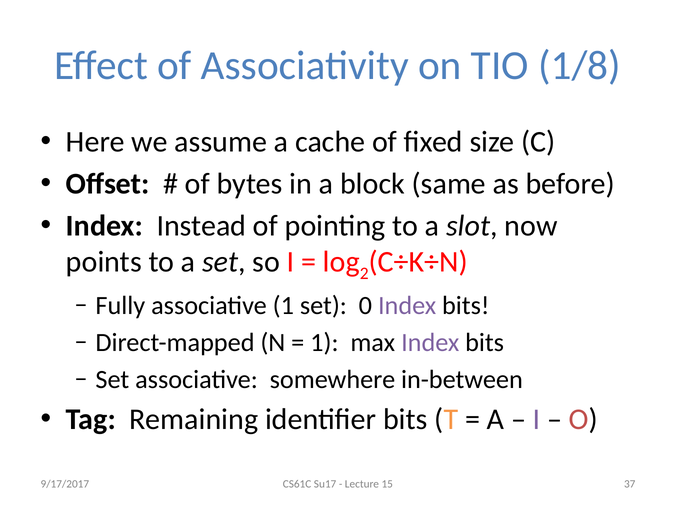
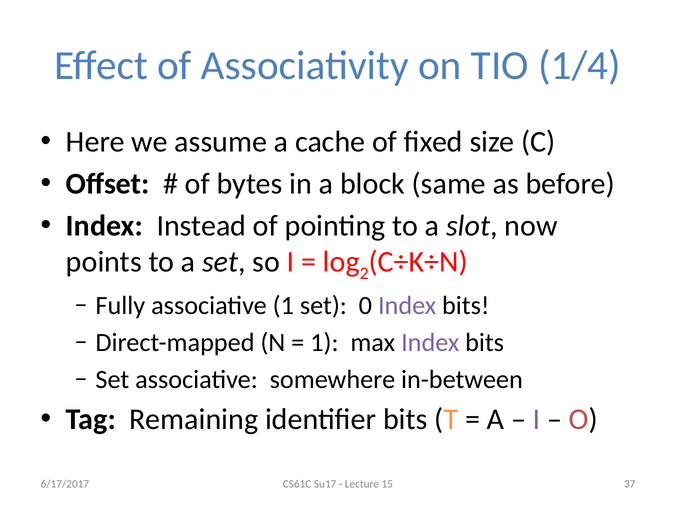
1/8: 1/8 -> 1/4
9/17/2017: 9/17/2017 -> 6/17/2017
